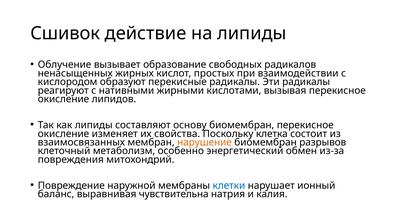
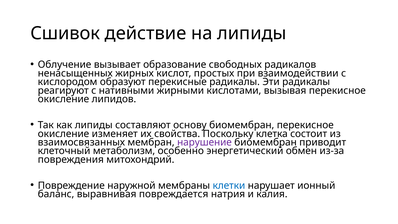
нарушение colour: orange -> purple
разрывов: разрывов -> приводит
чувствительна: чувствительна -> повреждается
